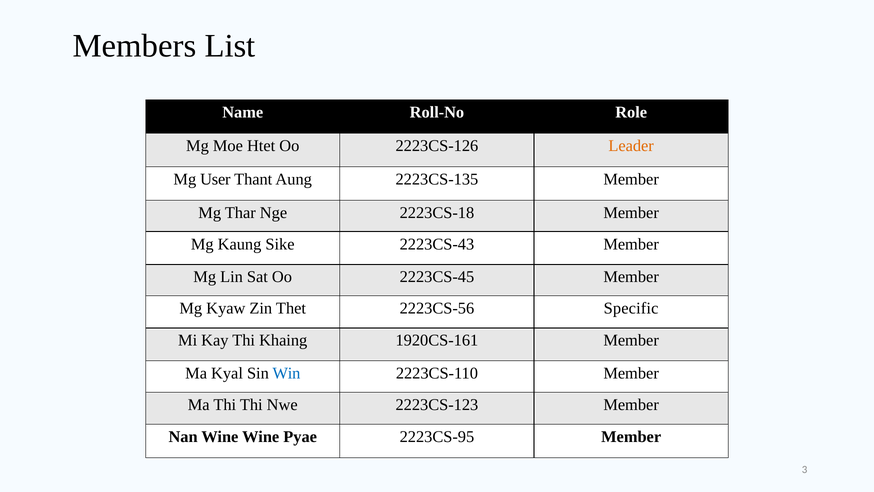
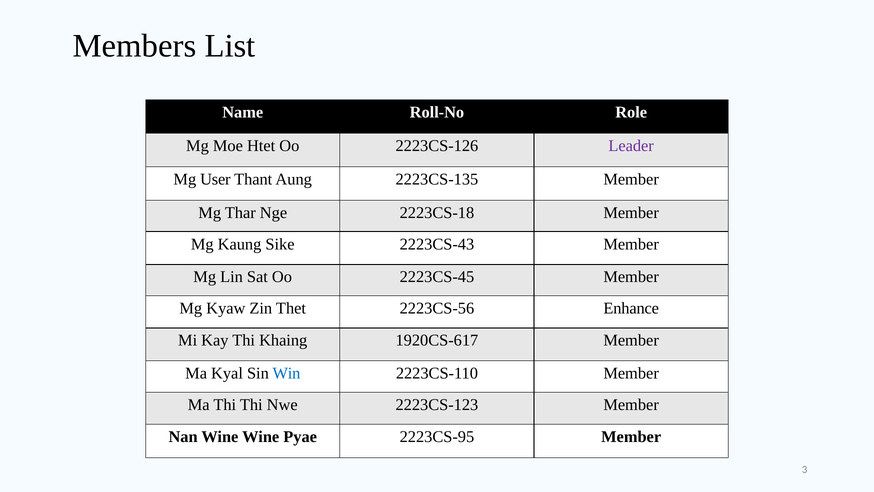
Leader colour: orange -> purple
Specific: Specific -> Enhance
1920CS-161: 1920CS-161 -> 1920CS-617
